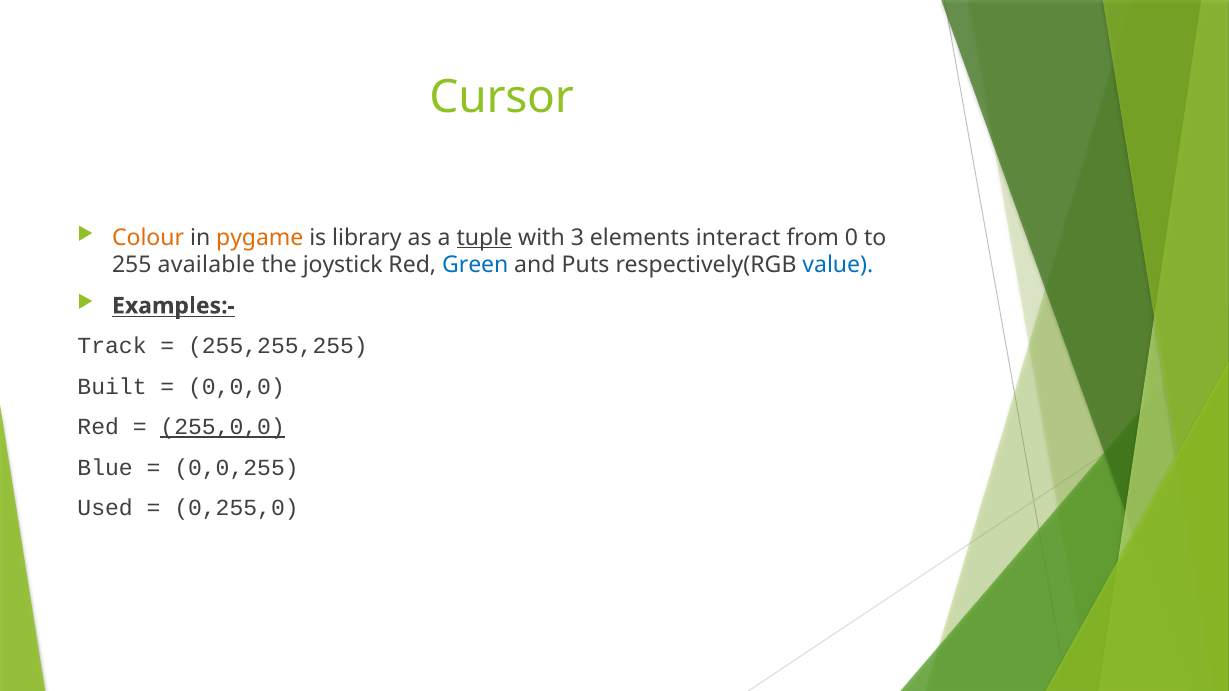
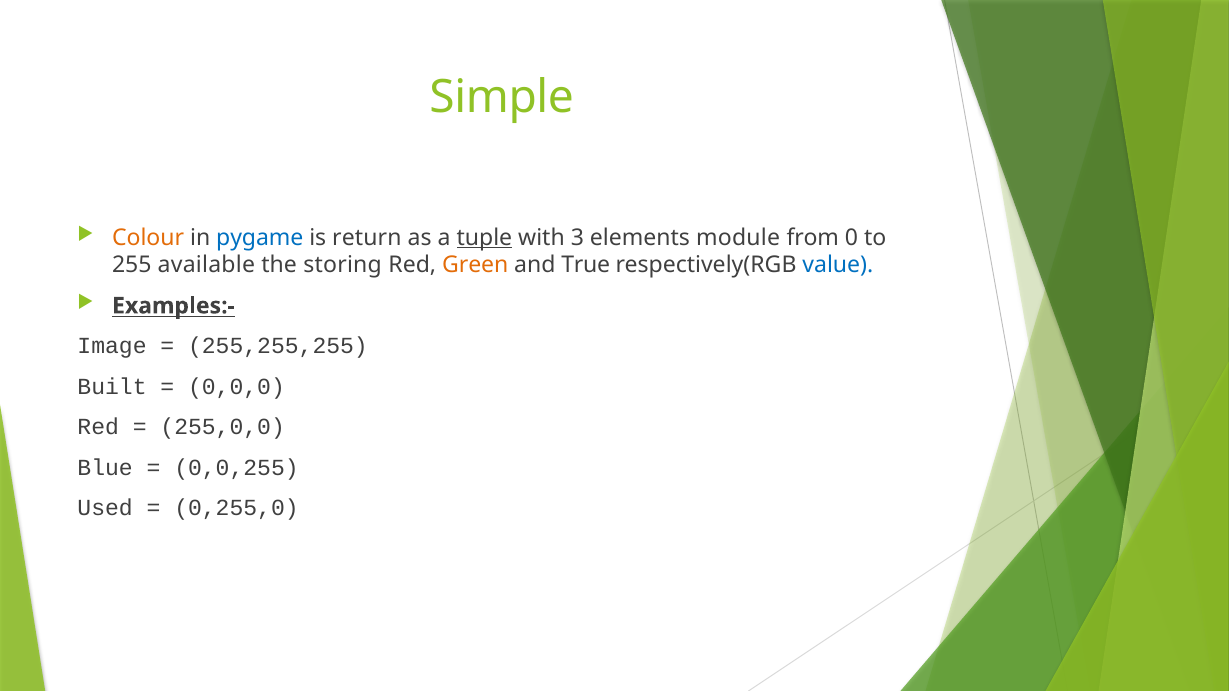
Cursor: Cursor -> Simple
pygame colour: orange -> blue
library: library -> return
interact: interact -> module
joystick: joystick -> storing
Green colour: blue -> orange
Puts: Puts -> True
Track: Track -> Image
255,0,0 underline: present -> none
